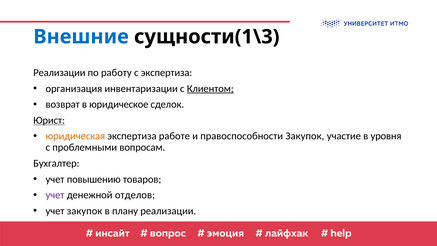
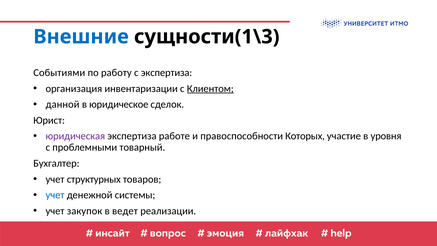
Реализации at (59, 73): Реализации -> Событиями
возврат: возврат -> данной
Юрист underline: present -> none
юридическая colour: orange -> purple
правоспособности Закупок: Закупок -> Которых
вопросам: вопросам -> товарный
повышению: повышению -> структурных
учет at (55, 195) colour: purple -> blue
отделов: отделов -> системы
плану: плану -> ведет
